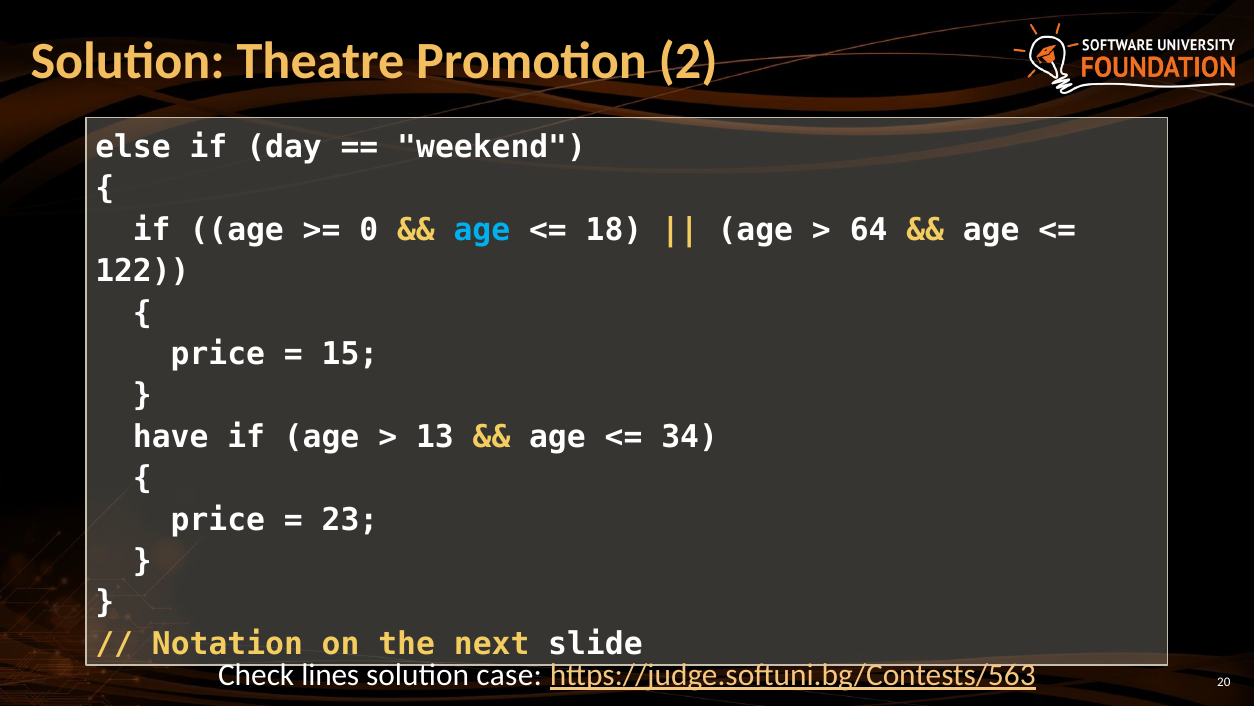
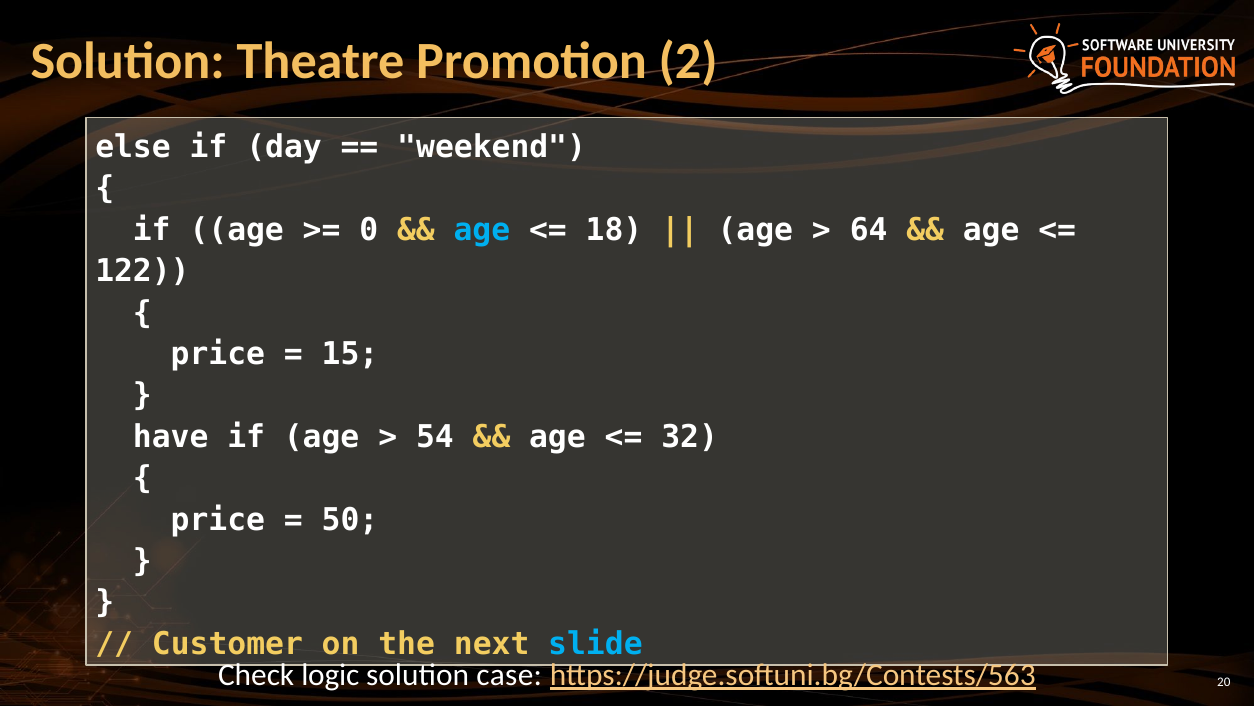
13: 13 -> 54
34: 34 -> 32
23: 23 -> 50
Notation: Notation -> Customer
slide colour: white -> light blue
lines: lines -> logic
